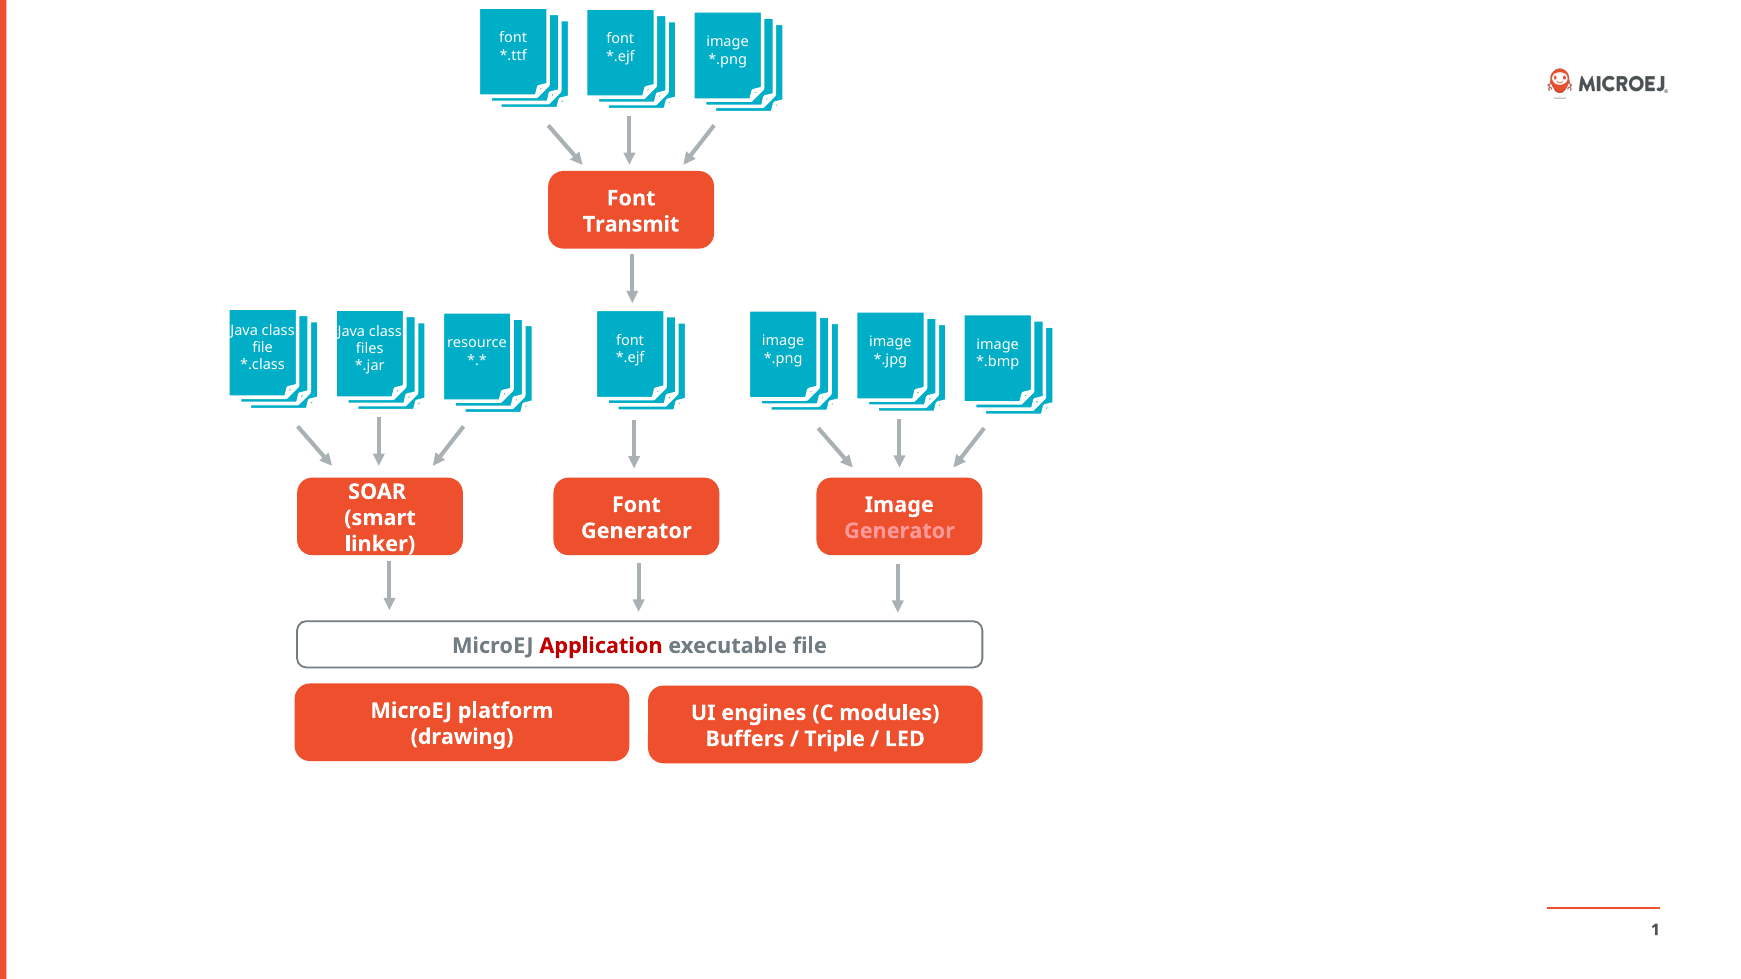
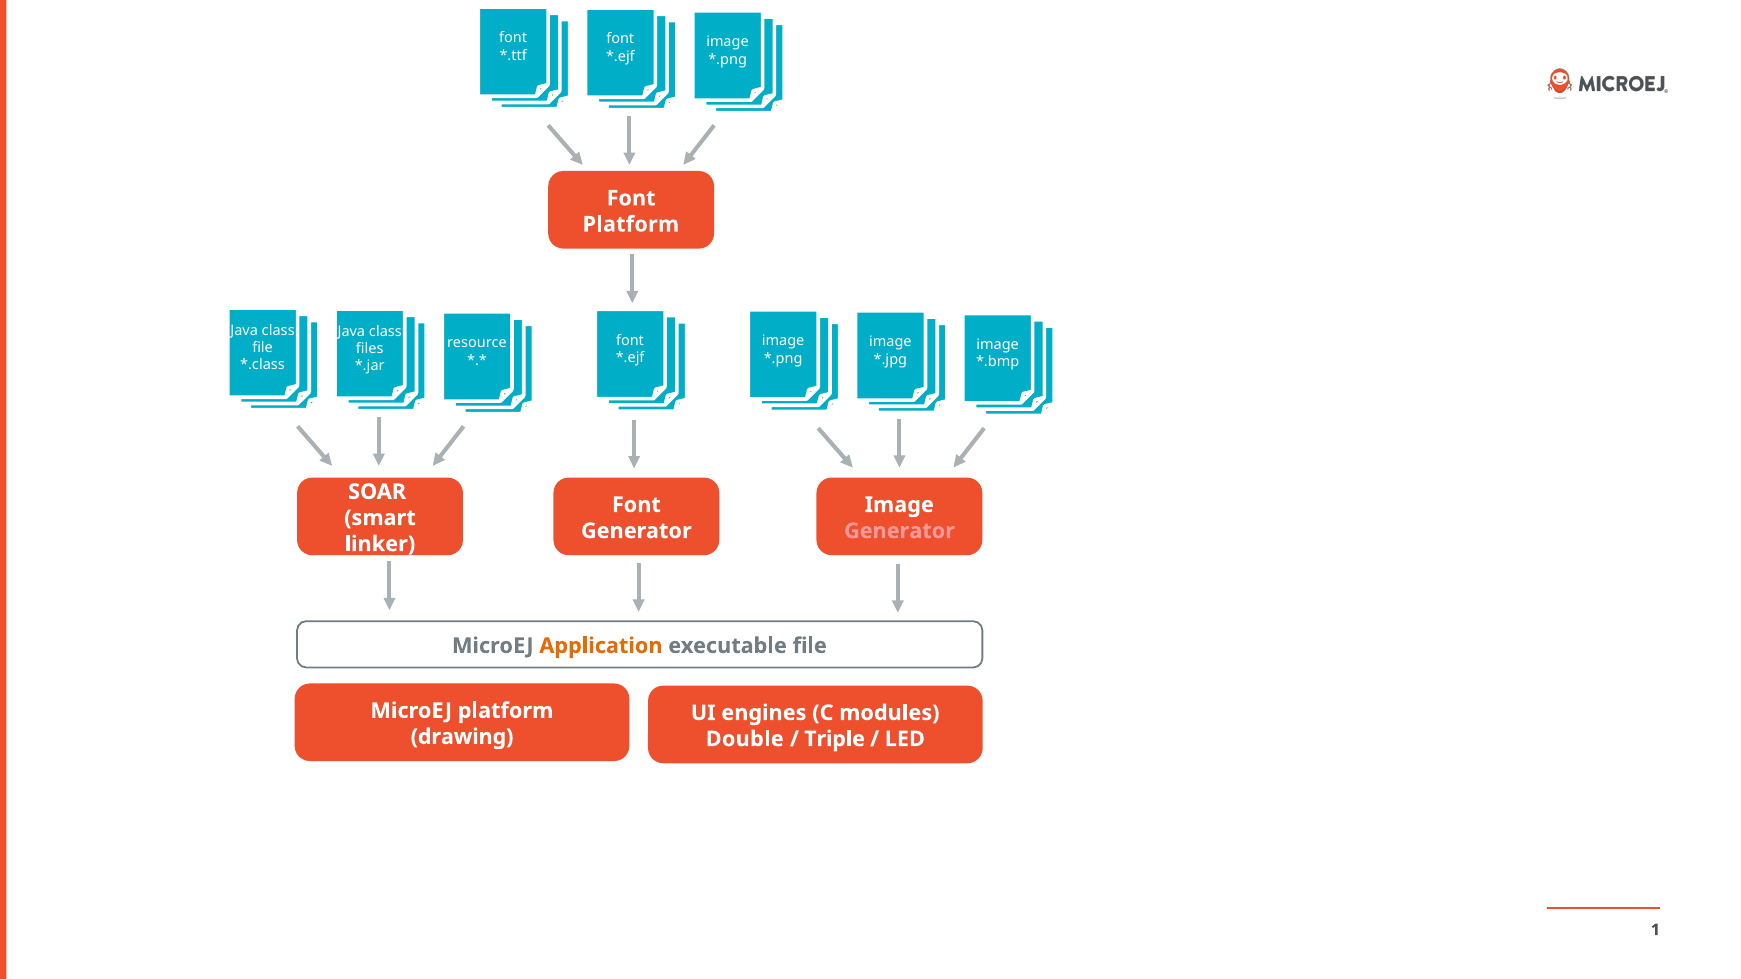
Transmit at (631, 224): Transmit -> Platform
Application colour: red -> orange
Buffers: Buffers -> Double
